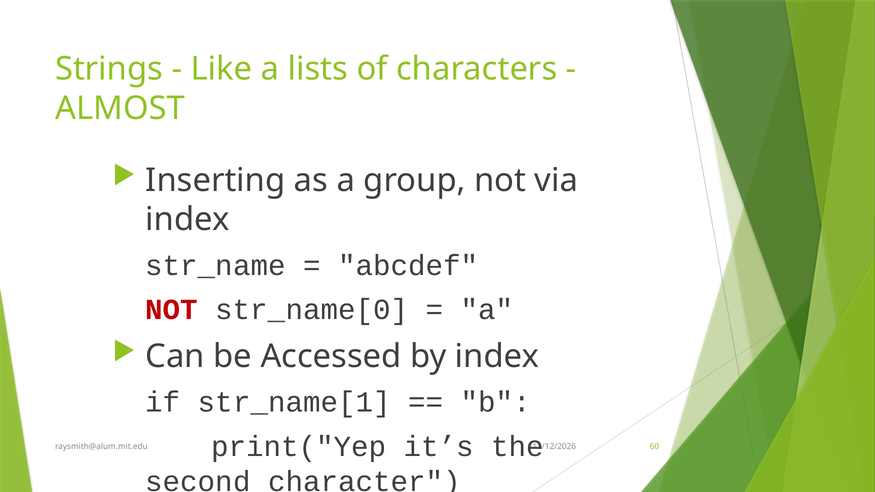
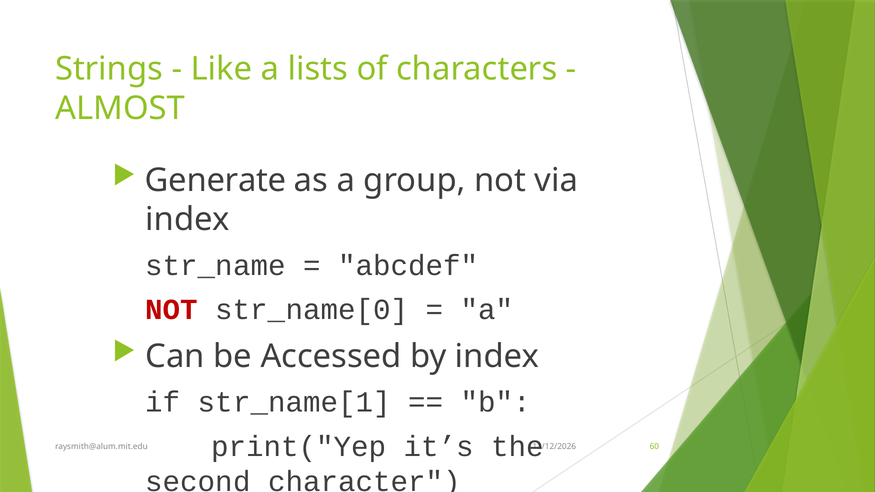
Inserting: Inserting -> Generate
